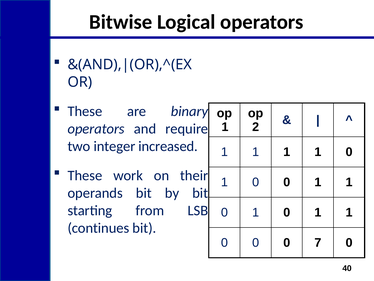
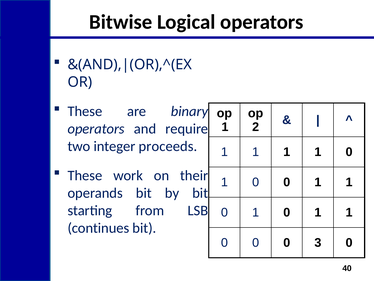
increased: increased -> proceeds
7: 7 -> 3
